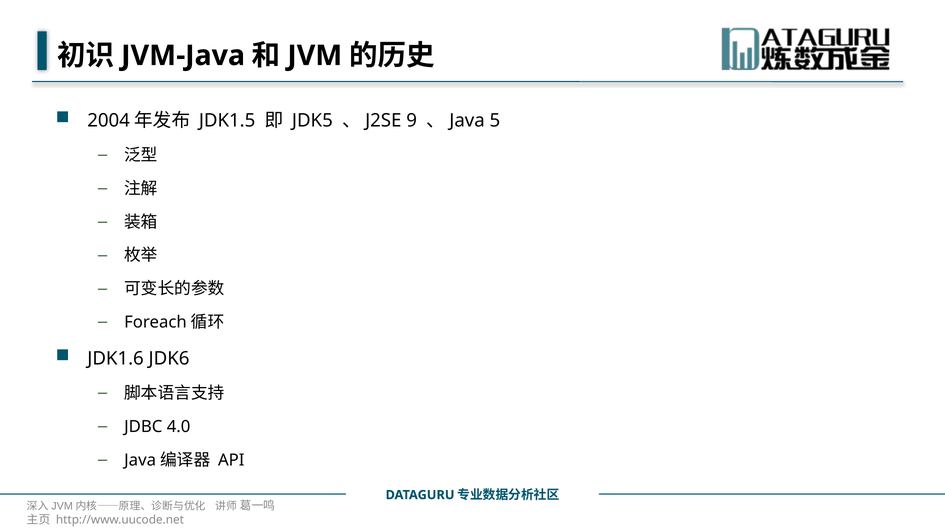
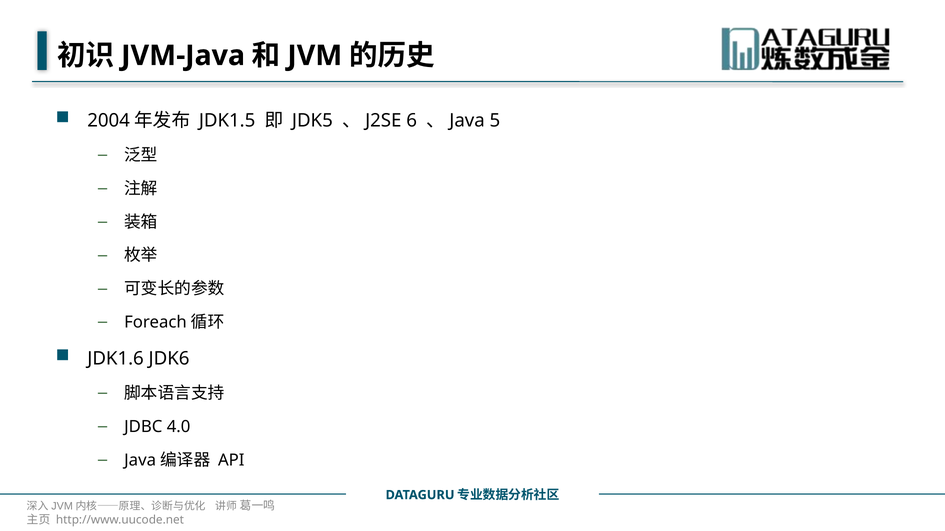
9: 9 -> 6
